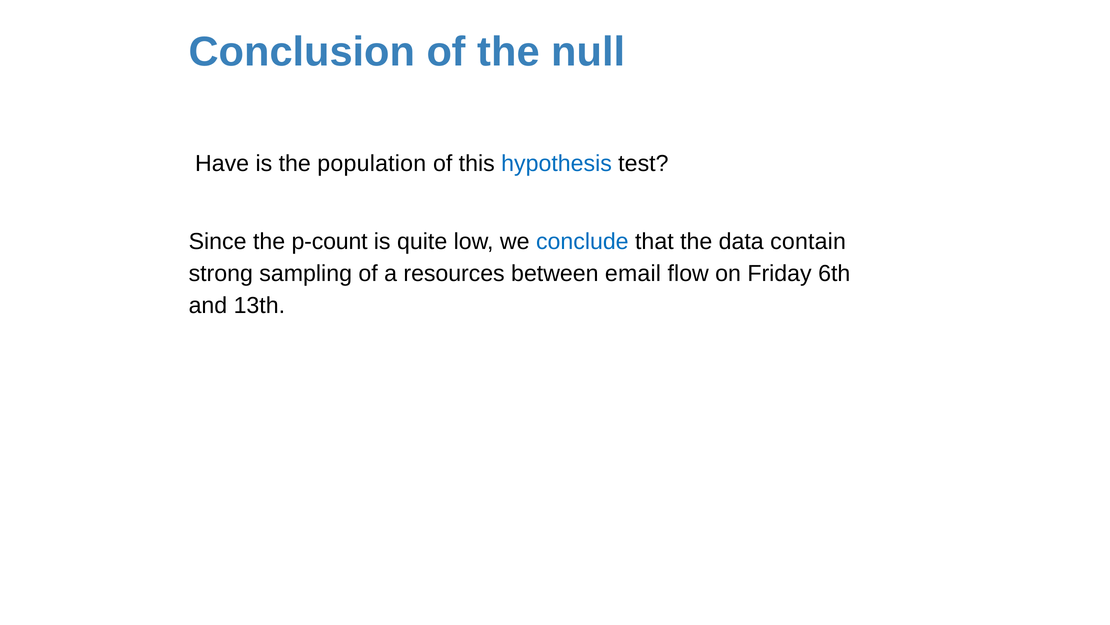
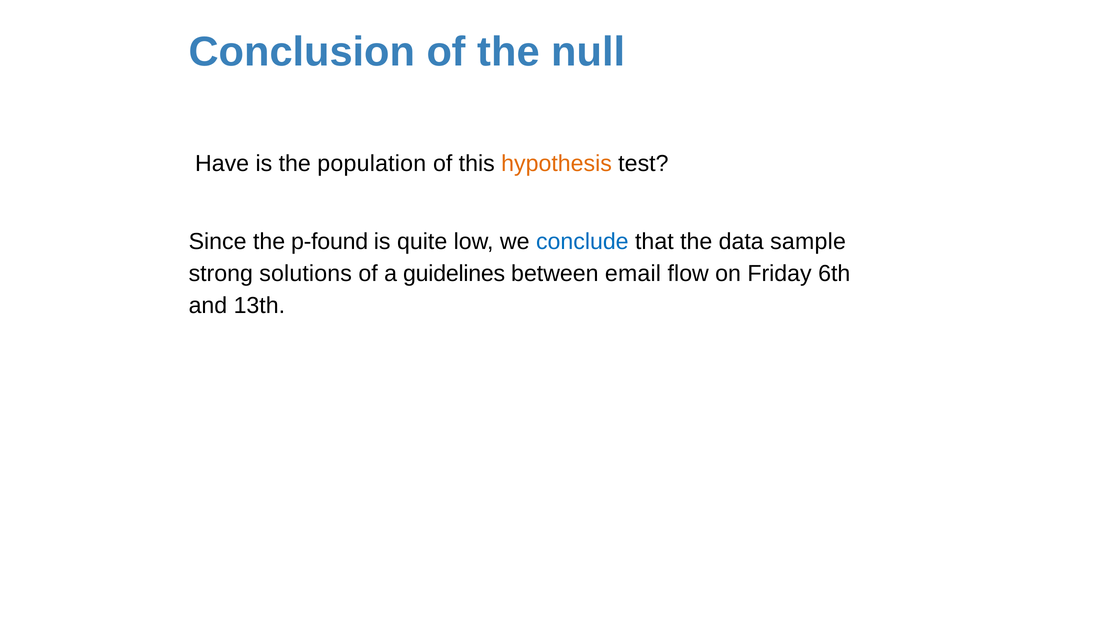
hypothesis colour: blue -> orange
p-count: p-count -> p-found
contain: contain -> sample
sampling: sampling -> solutions
resources: resources -> guidelines
